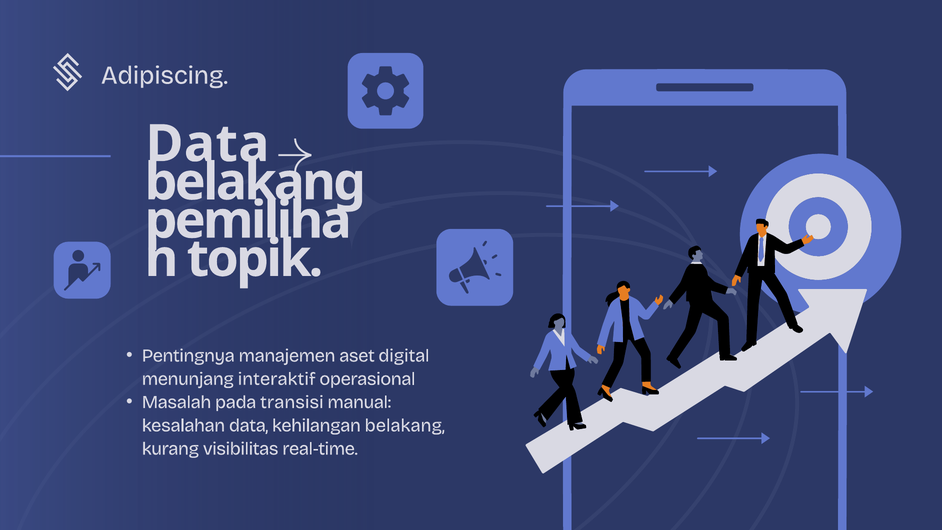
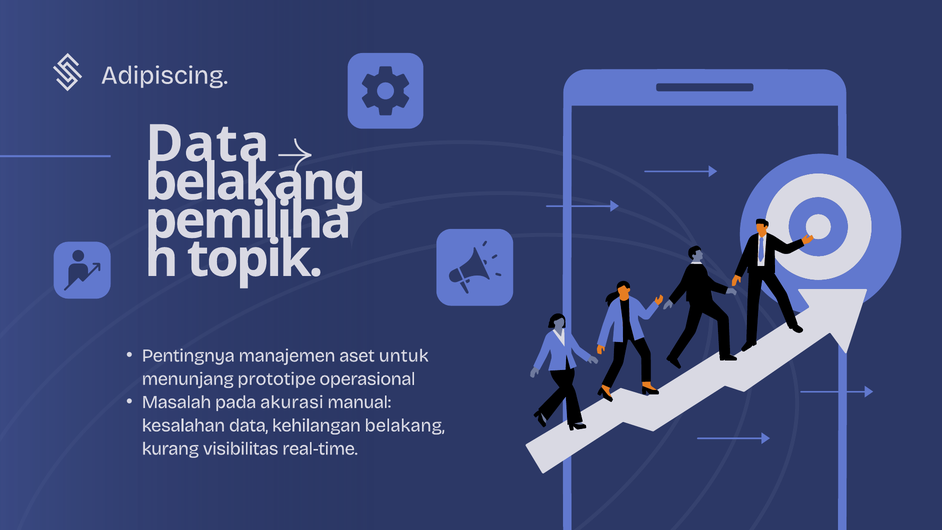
digital: digital -> untuk
interaktif: interaktif -> prototipe
transisi: transisi -> akurasi
